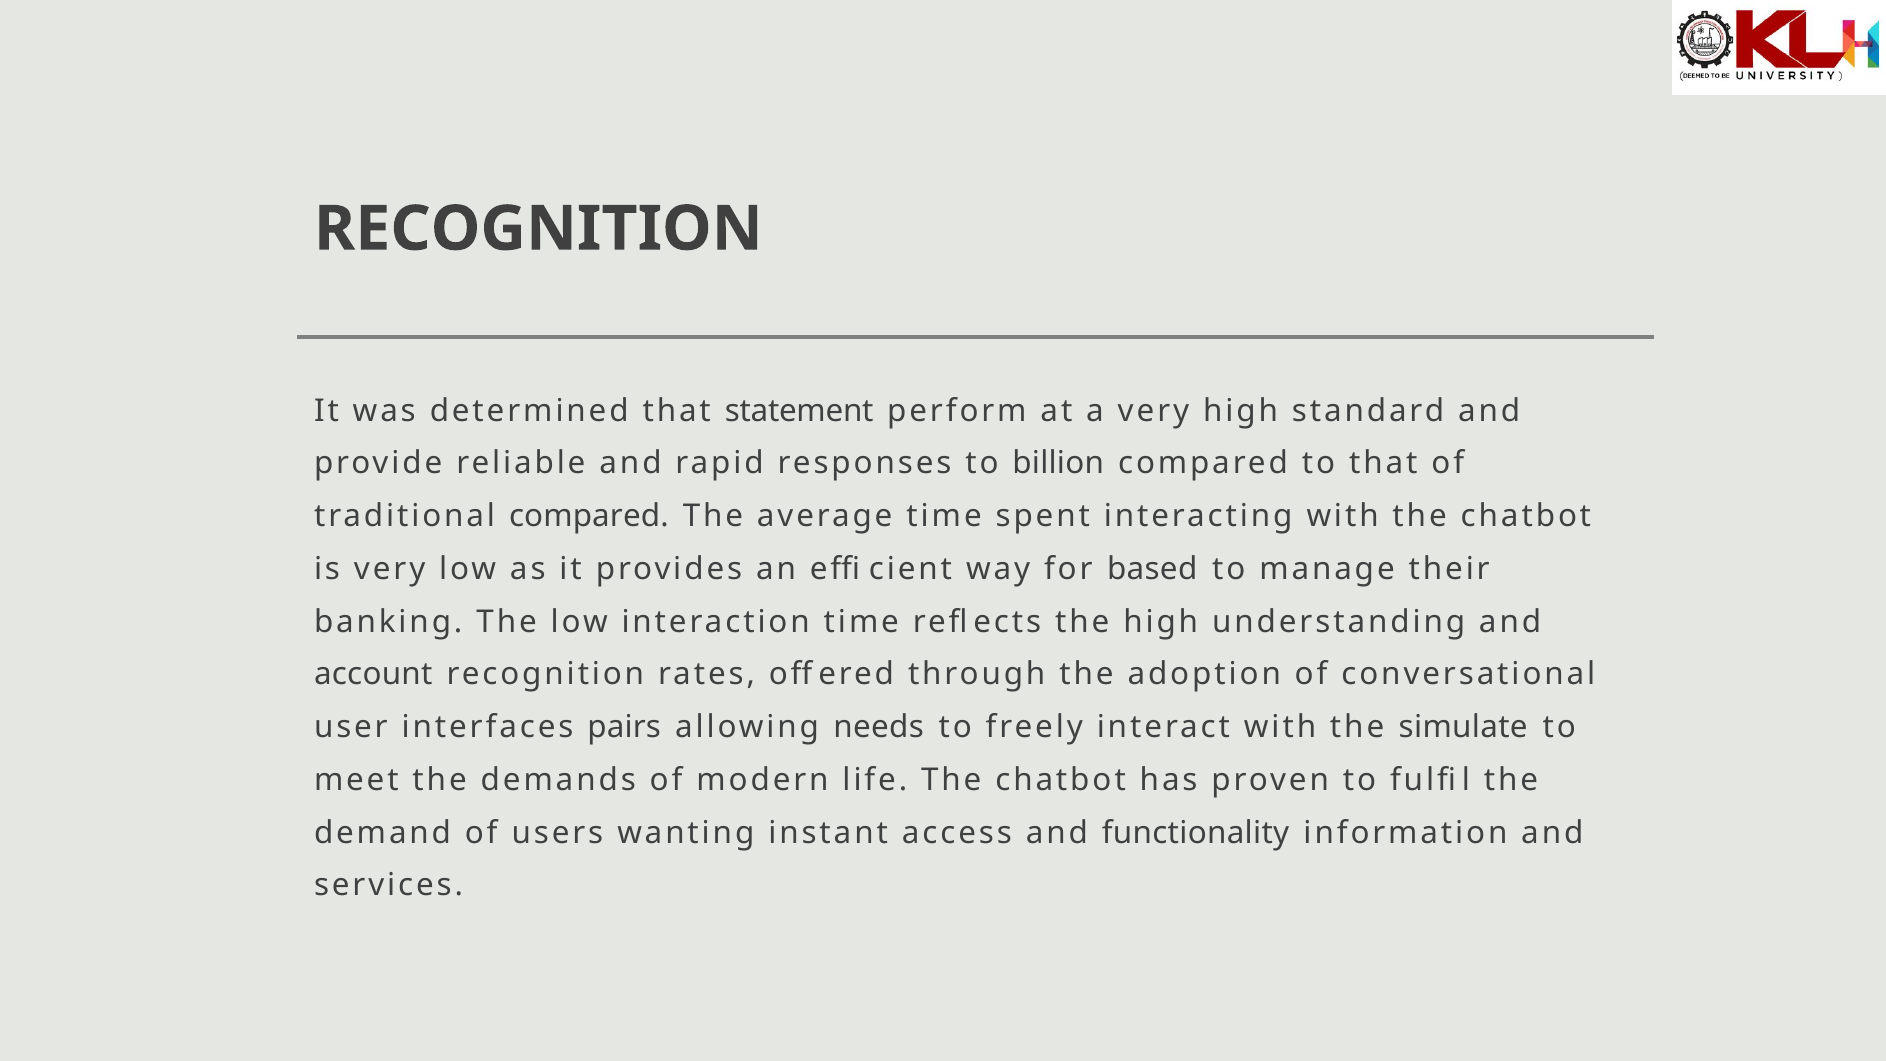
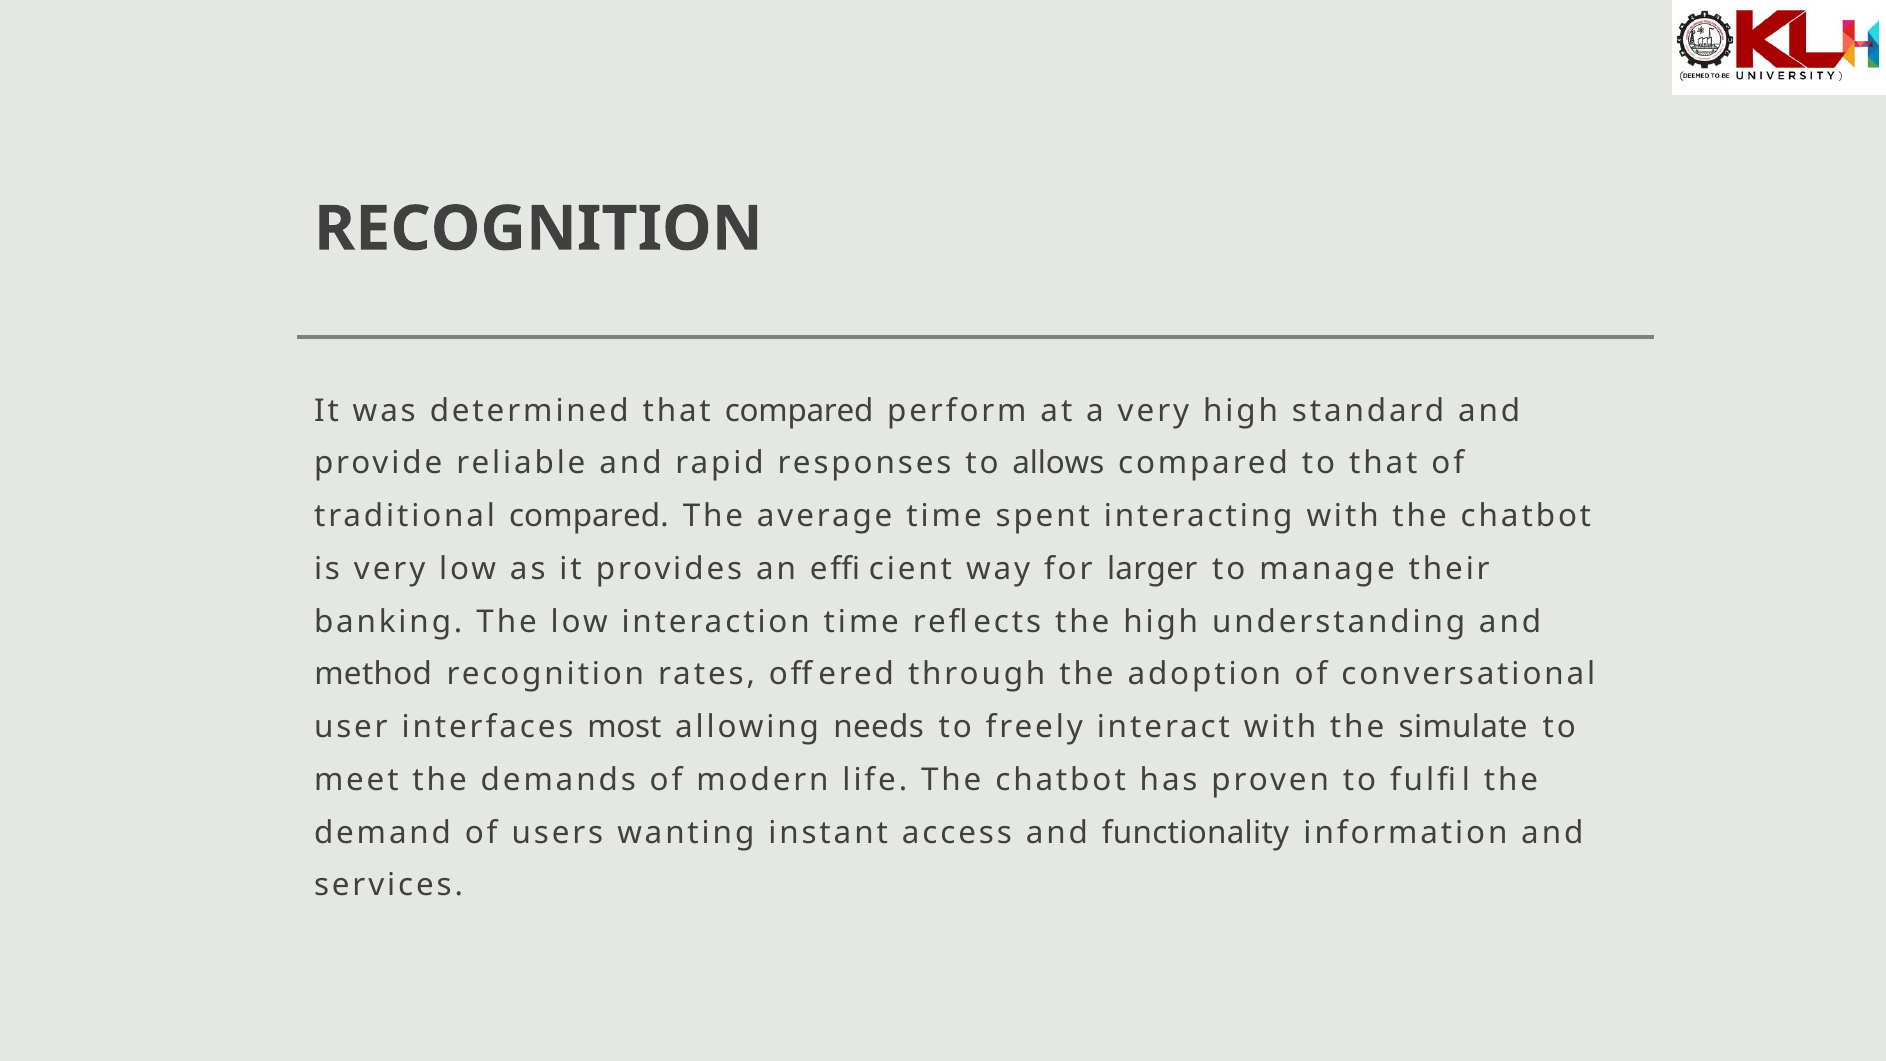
that statement: statement -> compared
billion: billion -> allows
based: based -> larger
account: account -> method
pairs: pairs -> most
